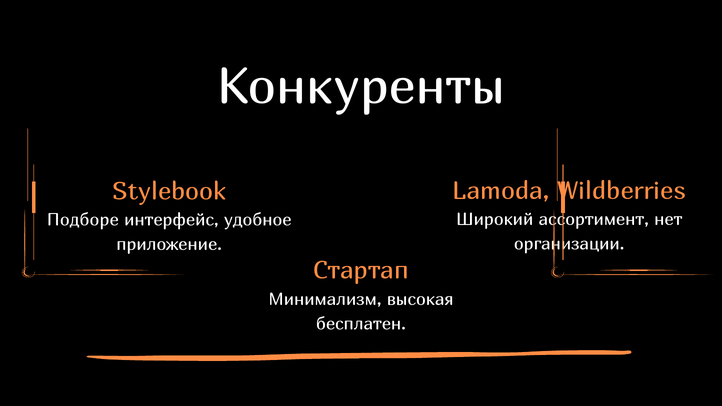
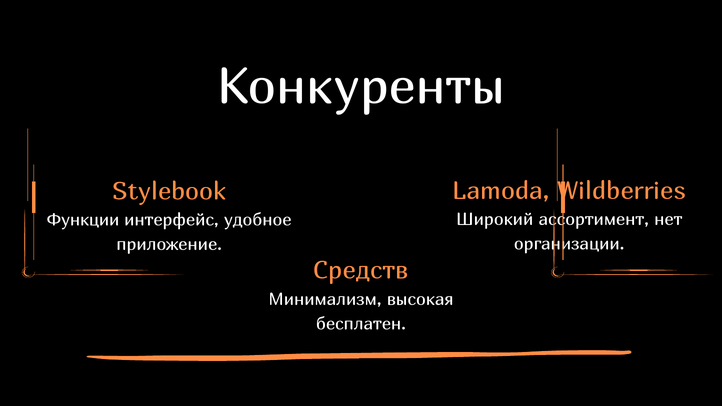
Подборе: Подборе -> Функции
Стартап: Стартап -> Средств
